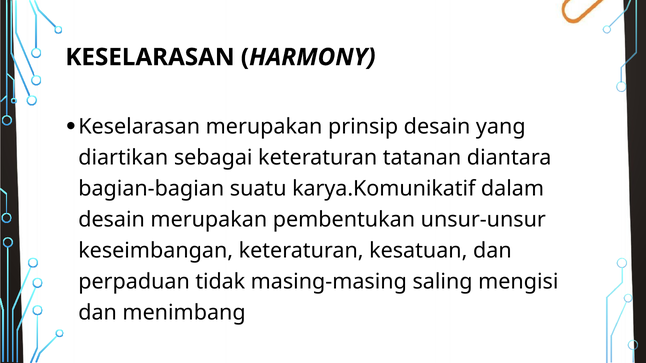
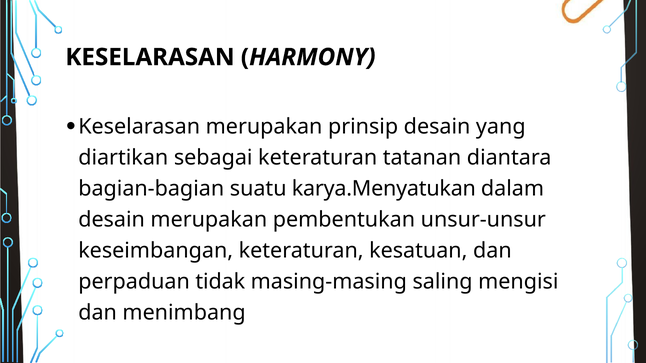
karya.Komunikatif: karya.Komunikatif -> karya.Menyatukan
